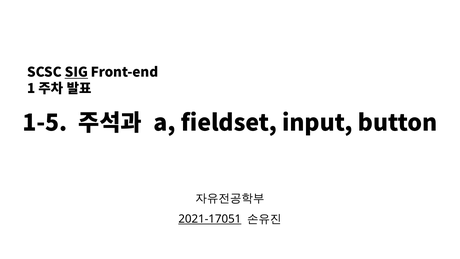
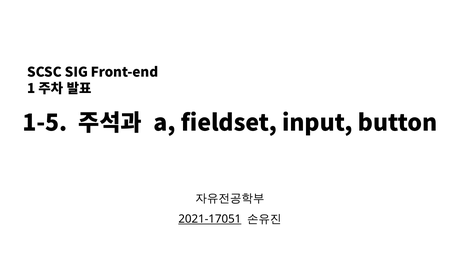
SIG underline: present -> none
